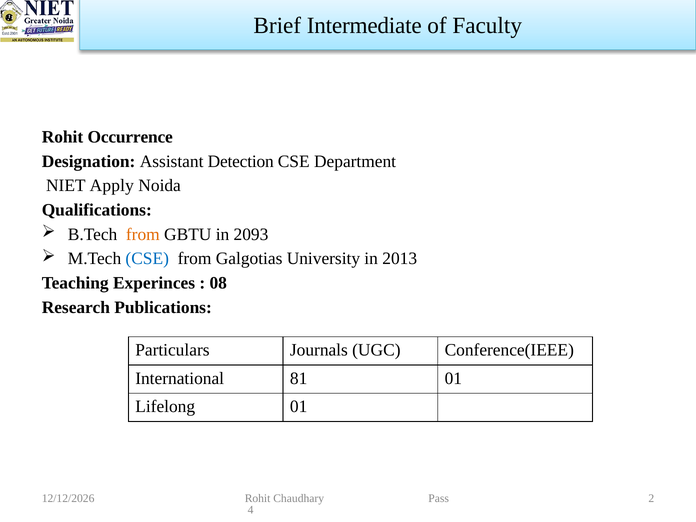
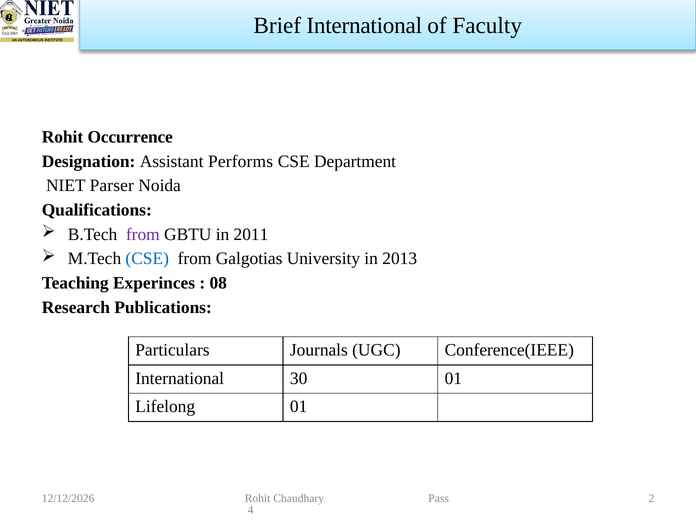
Brief Intermediate: Intermediate -> International
Detection: Detection -> Performs
Apply: Apply -> Parser
from at (143, 234) colour: orange -> purple
2093: 2093 -> 2011
81: 81 -> 30
